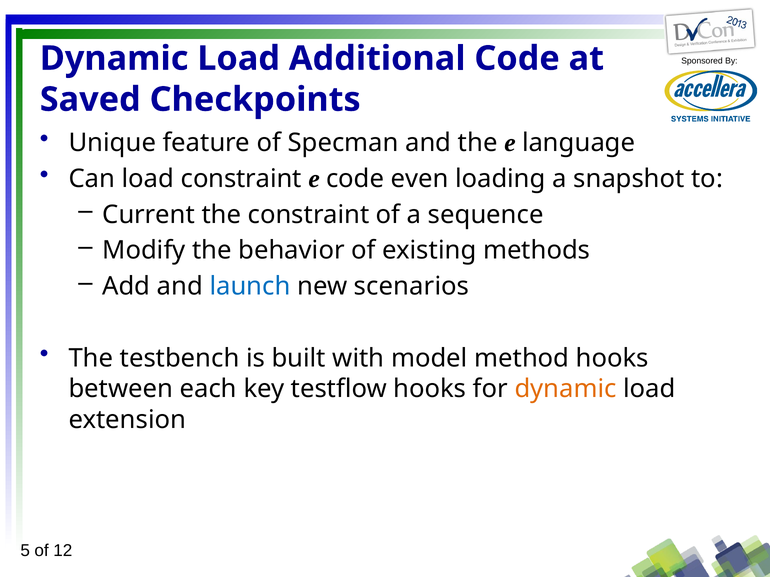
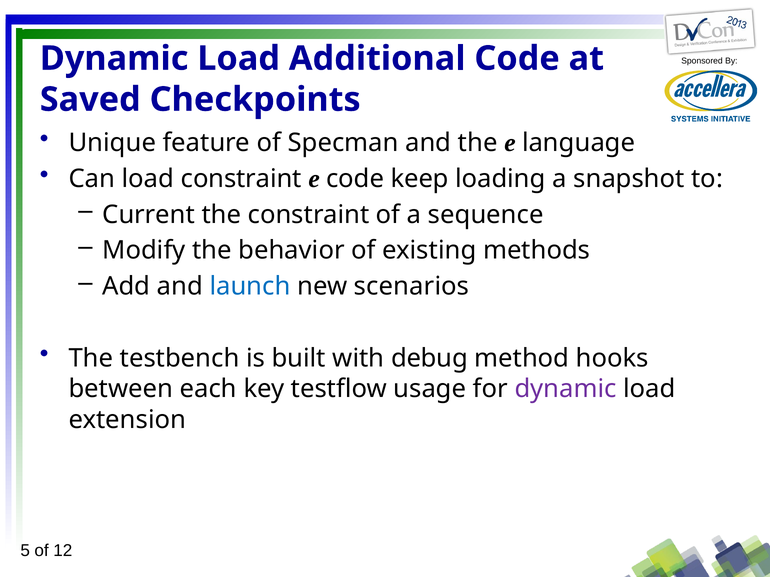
even: even -> keep
model: model -> debug
testflow hooks: hooks -> usage
dynamic at (566, 389) colour: orange -> purple
